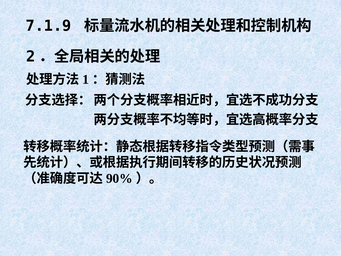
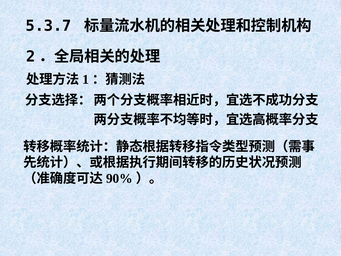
7.1.9: 7.1.9 -> 5.3.7
